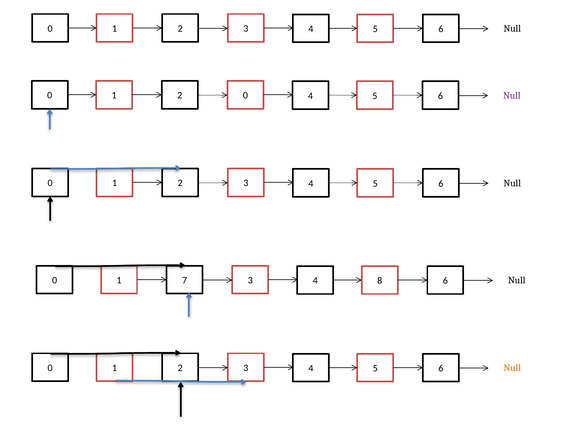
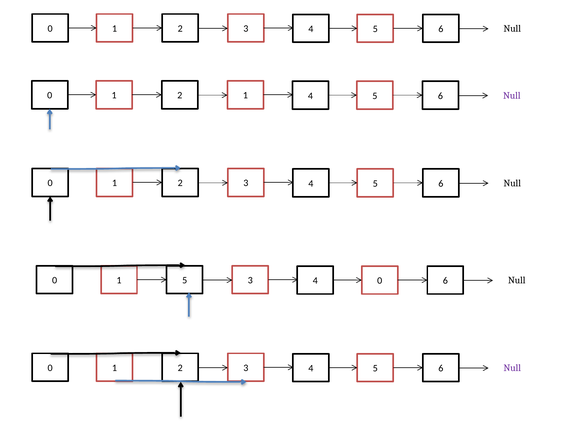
2 0: 0 -> 1
0 7: 7 -> 5
3 8: 8 -> 0
Null at (512, 368) colour: orange -> purple
